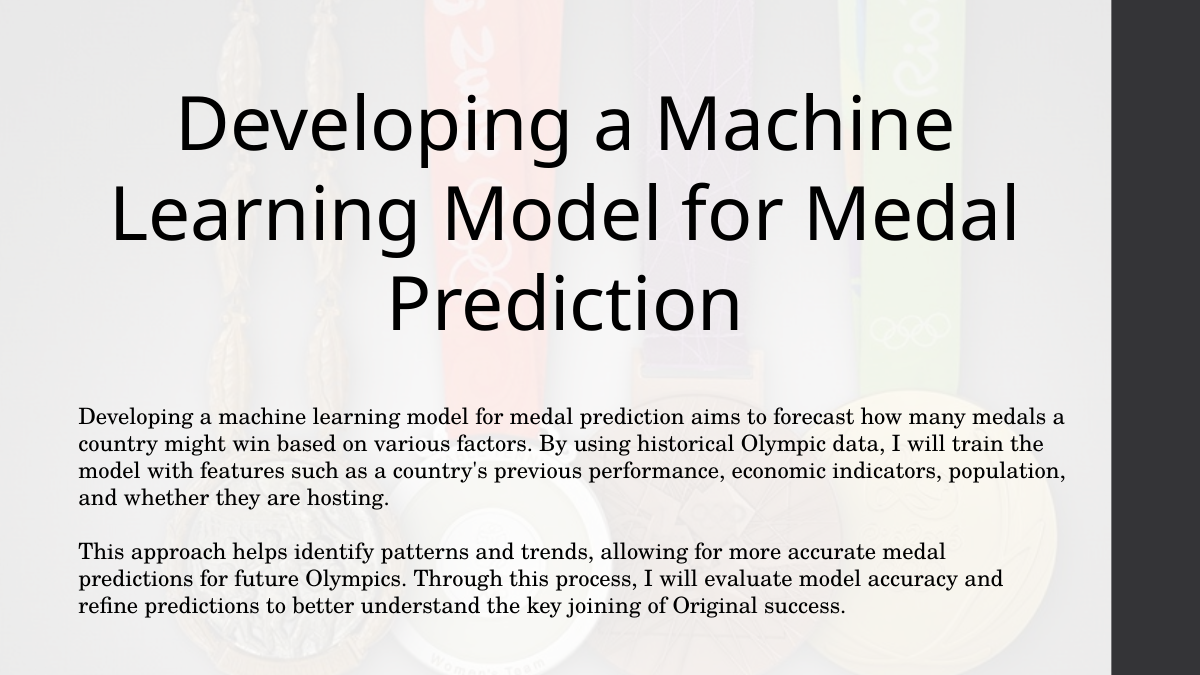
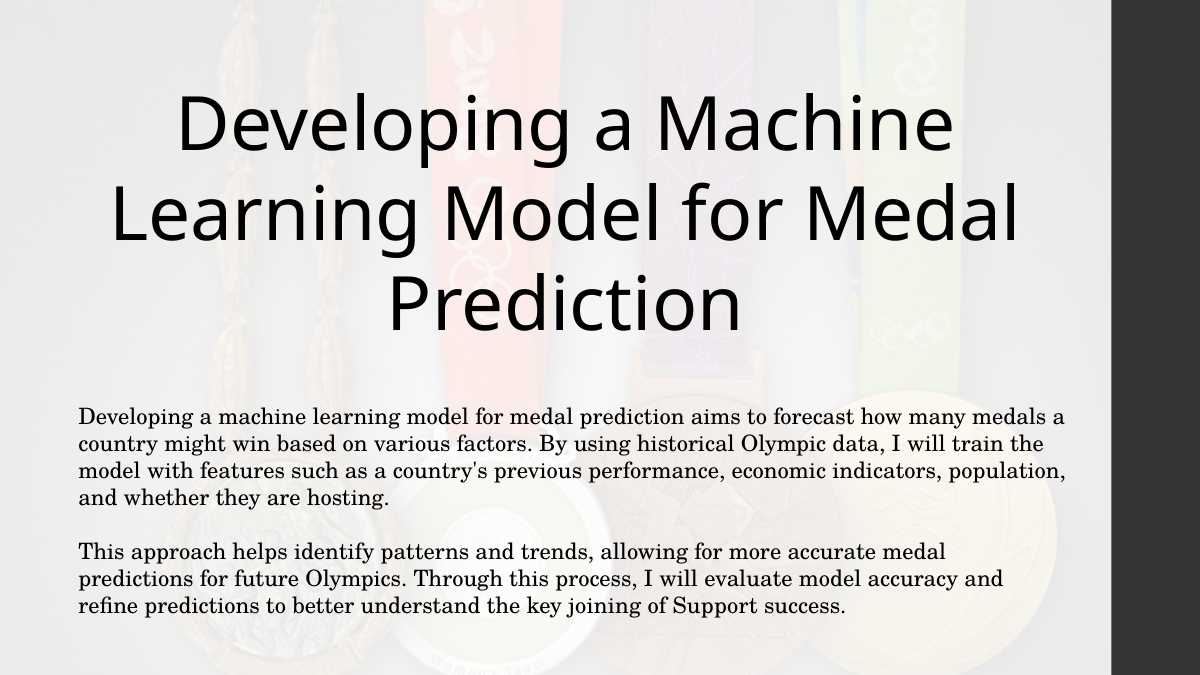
Original: Original -> Support
